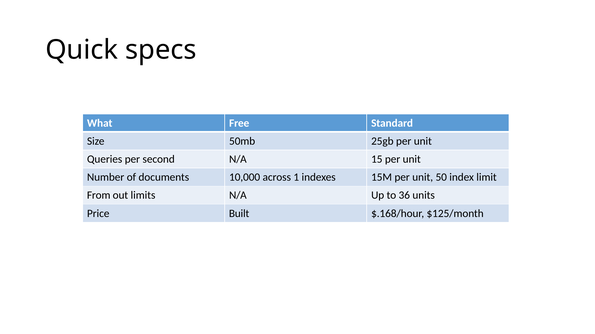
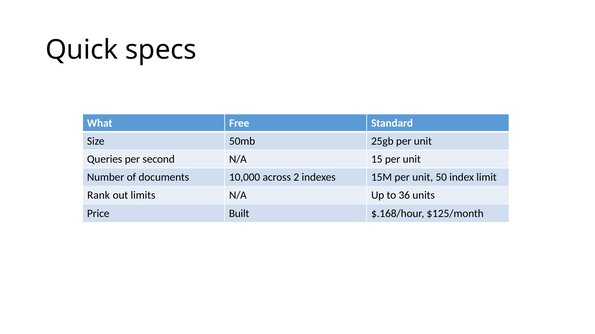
1: 1 -> 2
From: From -> Rank
